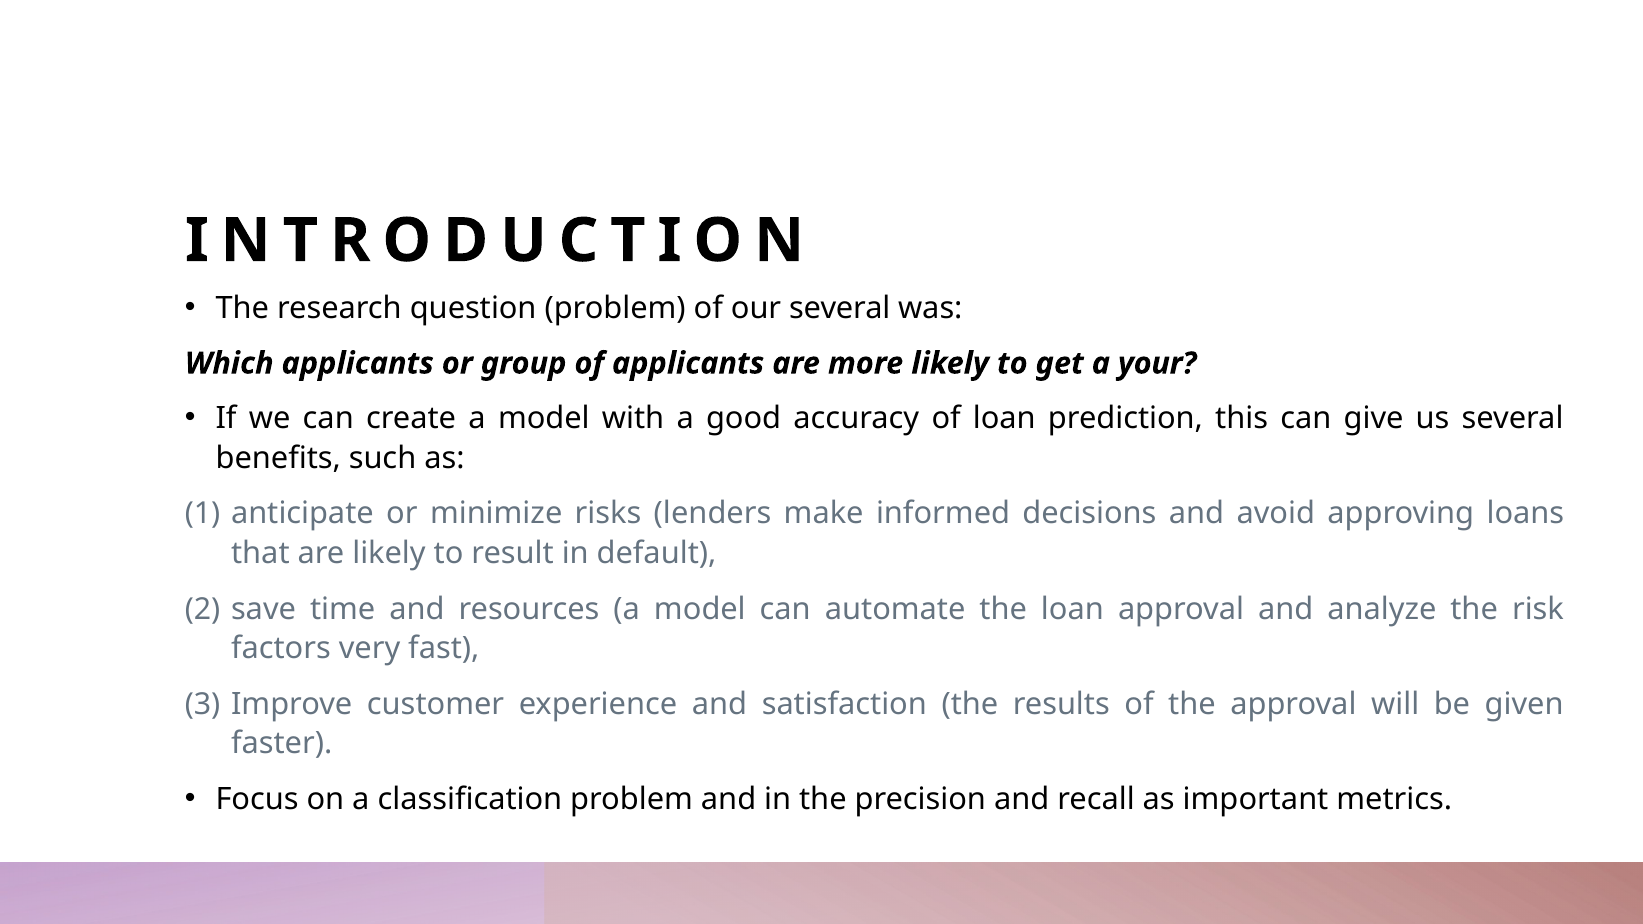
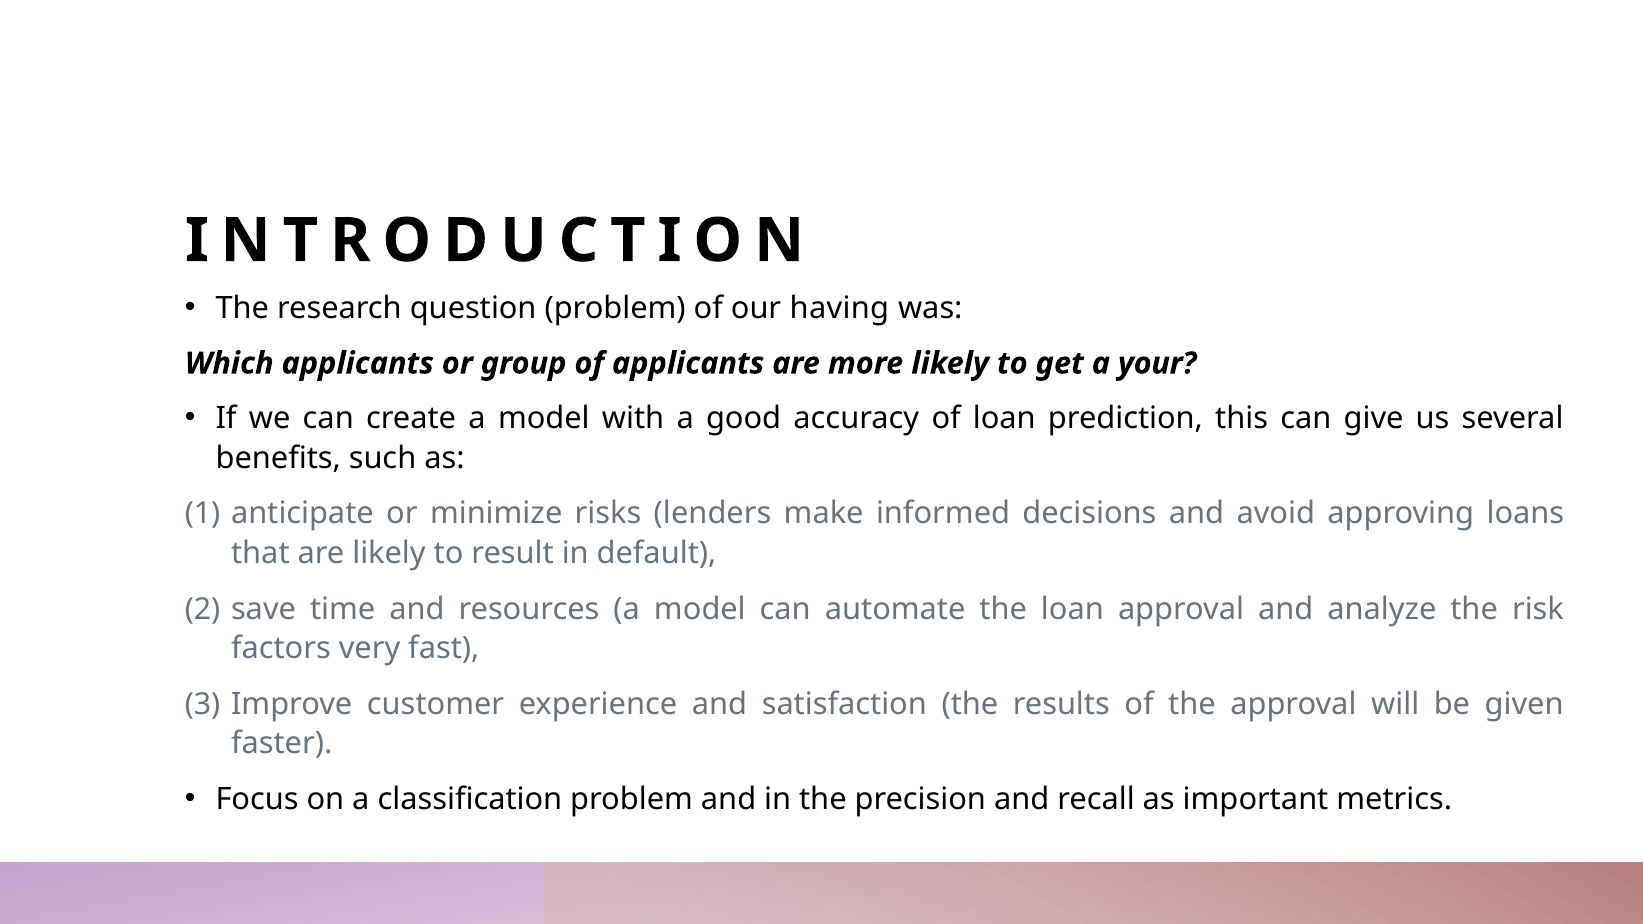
our several: several -> having
